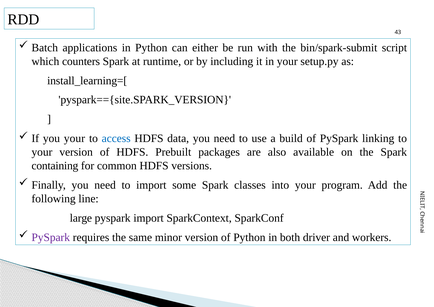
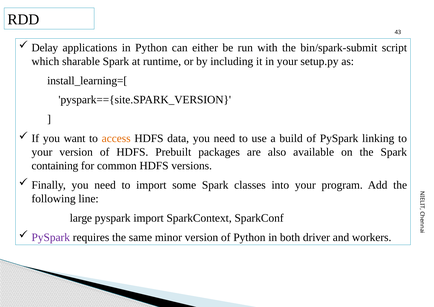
Batch: Batch -> Delay
counters: counters -> sharable
you your: your -> want
access colour: blue -> orange
